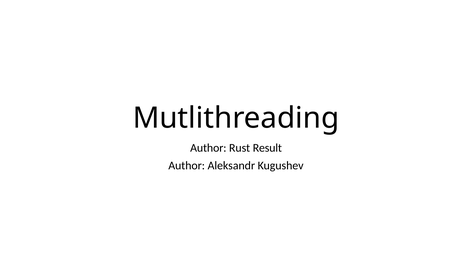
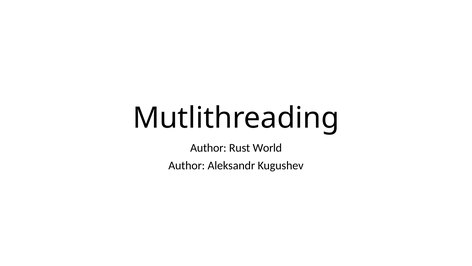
Result: Result -> World
